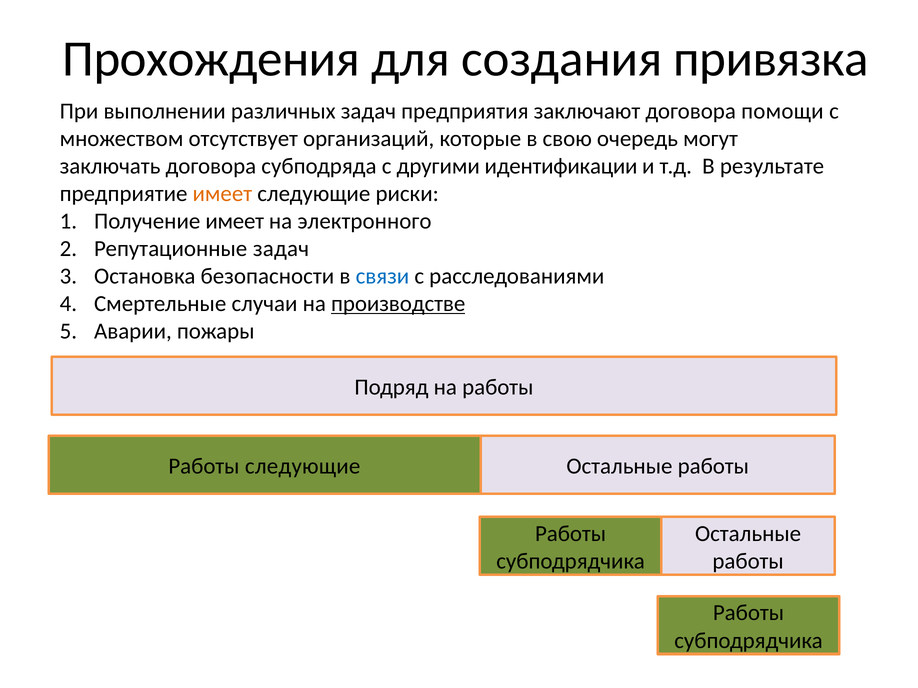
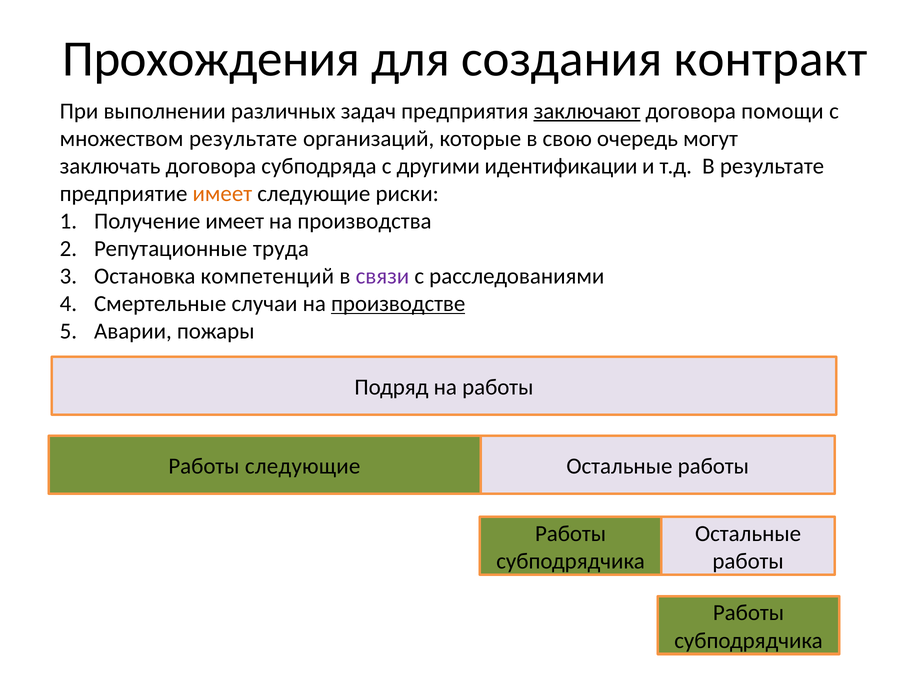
привязка: привязка -> контракт
заключают underline: none -> present
множеством отсутствует: отсутствует -> результате
электронного: электронного -> производства
Репутационные задач: задач -> труда
безопасности: безопасности -> компетенций
связи colour: blue -> purple
